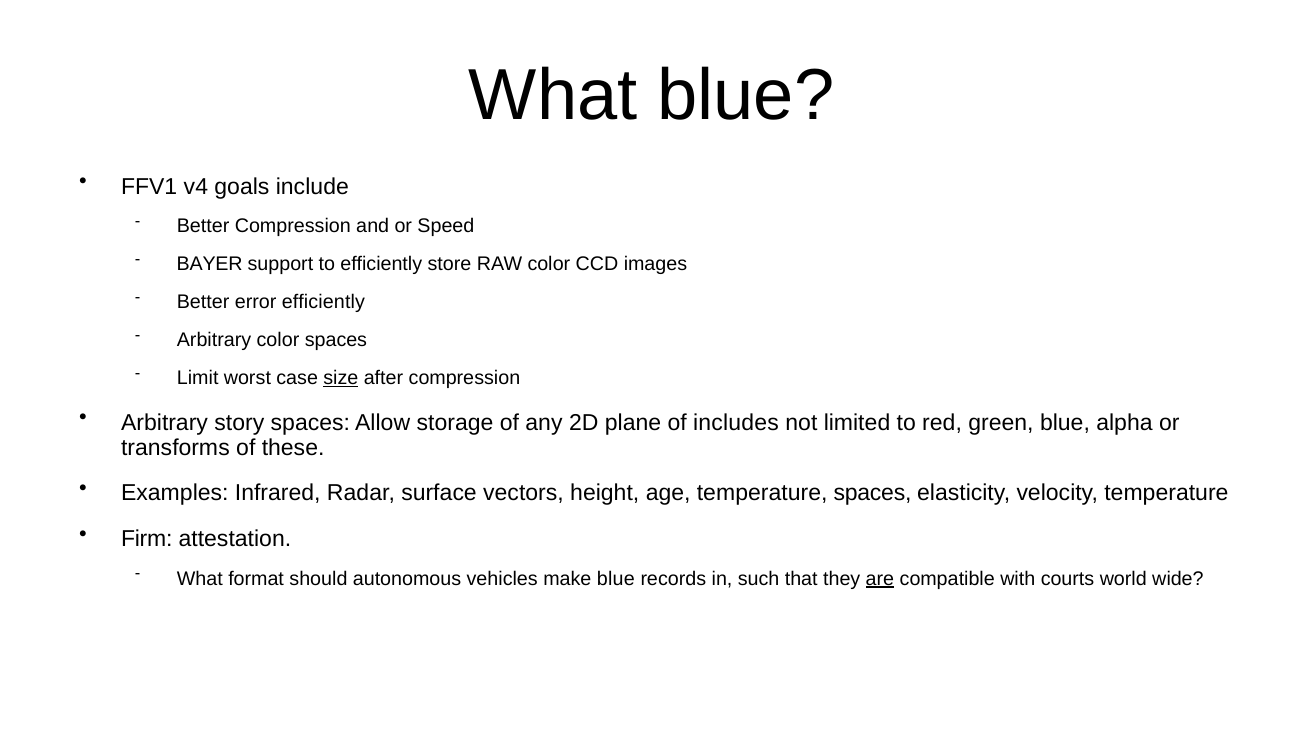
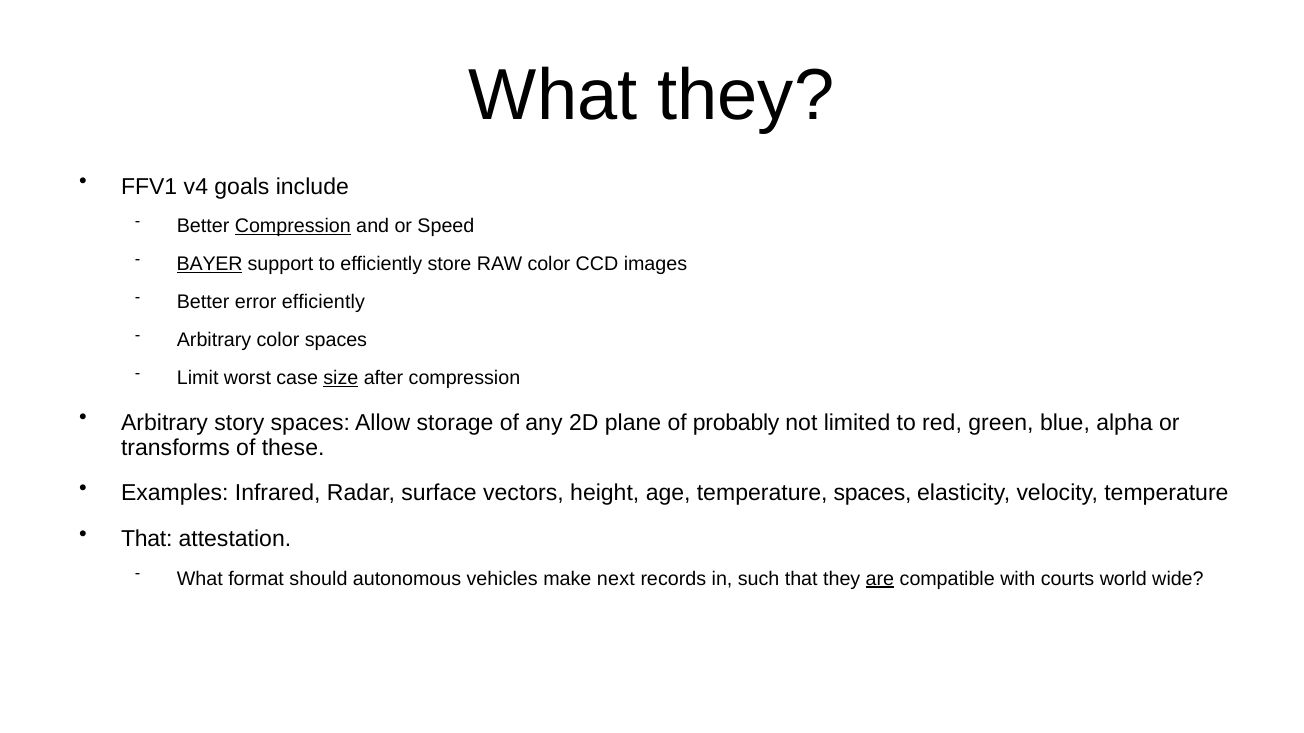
What blue: blue -> they
Compression at (293, 226) underline: none -> present
BAYER underline: none -> present
includes: includes -> probably
Firm at (147, 540): Firm -> That
make blue: blue -> next
